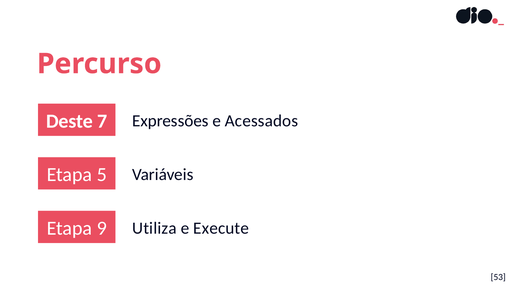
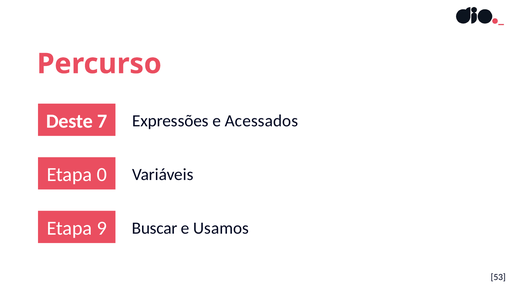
5: 5 -> 0
Utiliza: Utiliza -> Buscar
Execute: Execute -> Usamos
